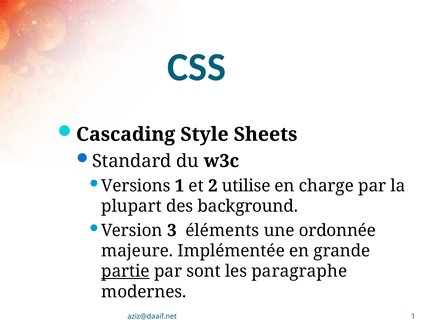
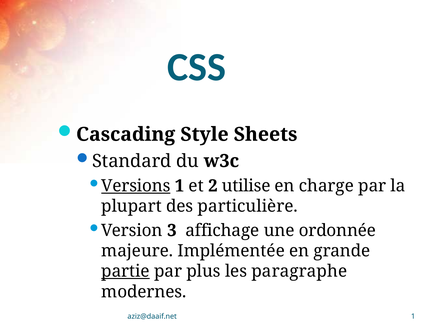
Versions underline: none -> present
background: background -> particulière
éléments: éléments -> affichage
sont: sont -> plus
